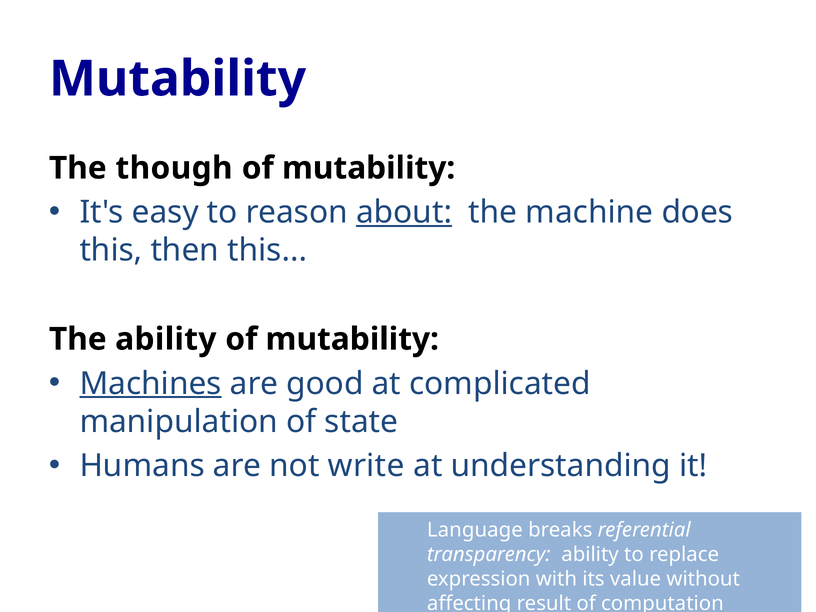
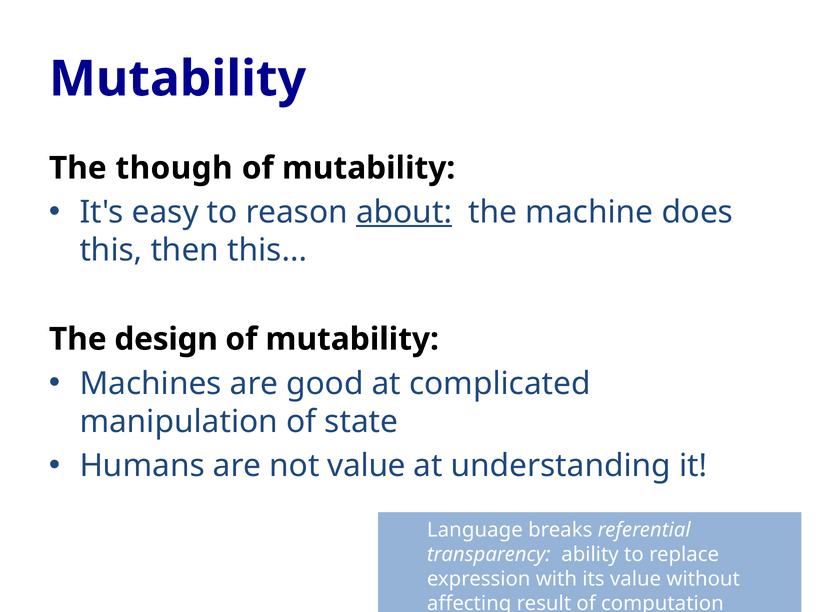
The ability: ability -> design
Machines underline: present -> none
not write: write -> value
